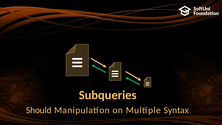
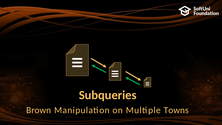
Should: Should -> Brown
Syntax: Syntax -> Towns
